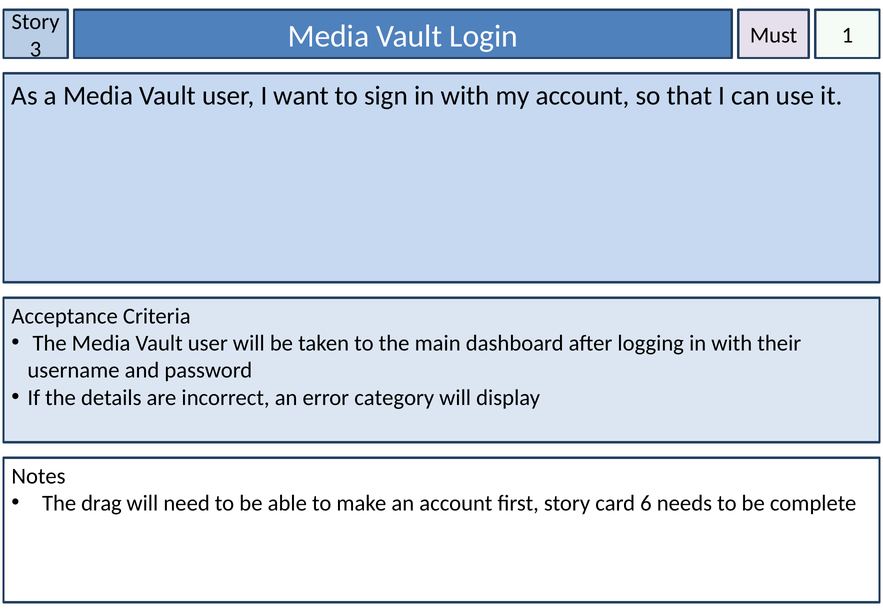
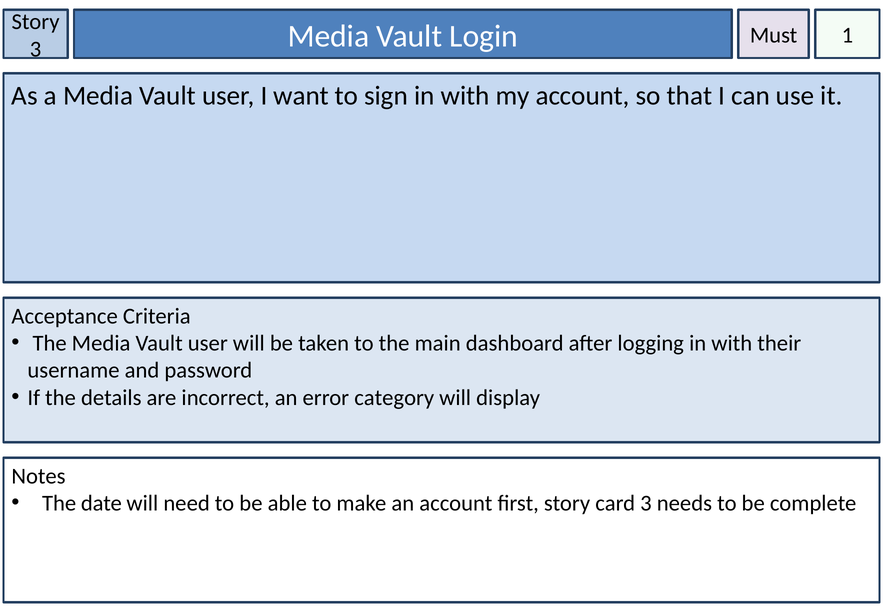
drag: drag -> date
card 6: 6 -> 3
